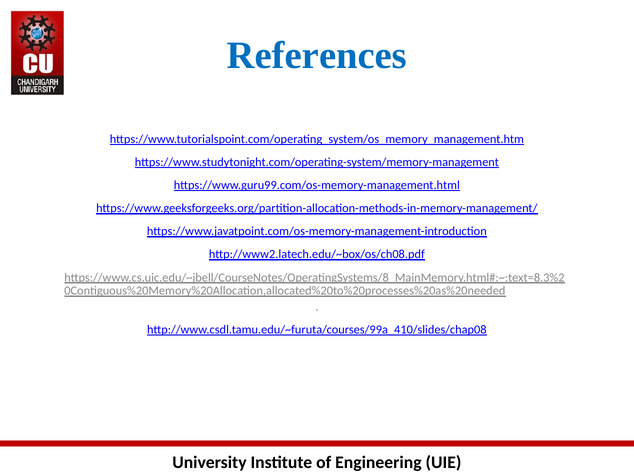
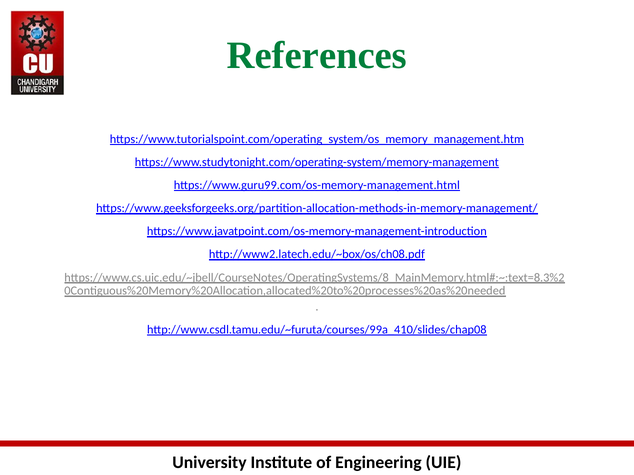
References colour: blue -> green
